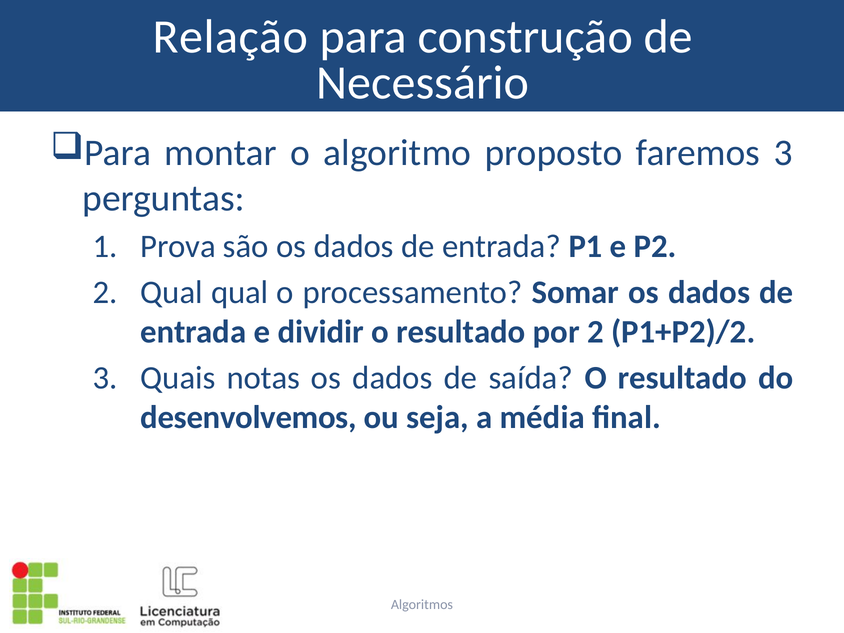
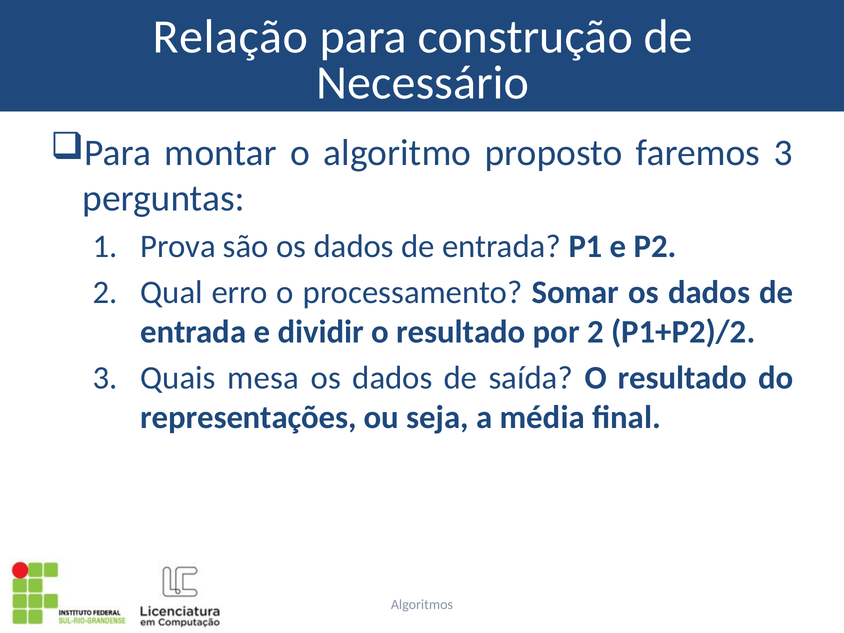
Qual qual: qual -> erro
notas: notas -> mesa
desenvolvemos: desenvolvemos -> representações
